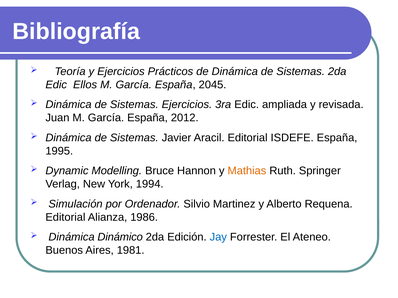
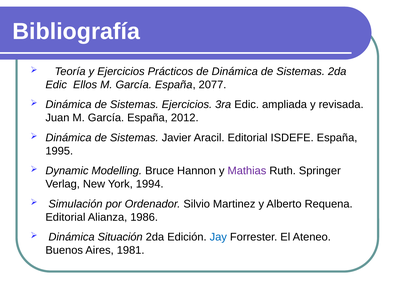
2045: 2045 -> 2077
Mathias colour: orange -> purple
Dinámico: Dinámico -> Situación
